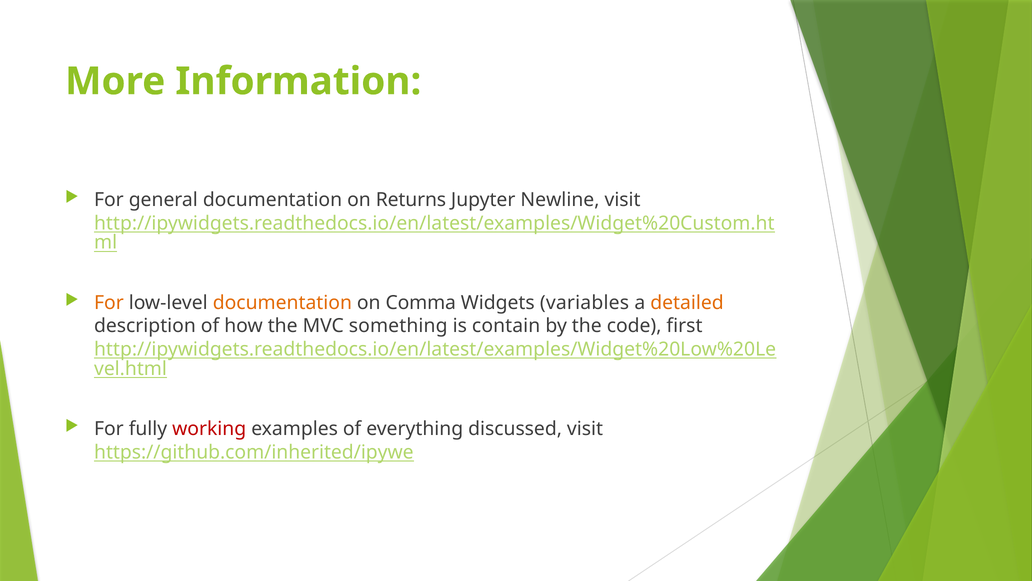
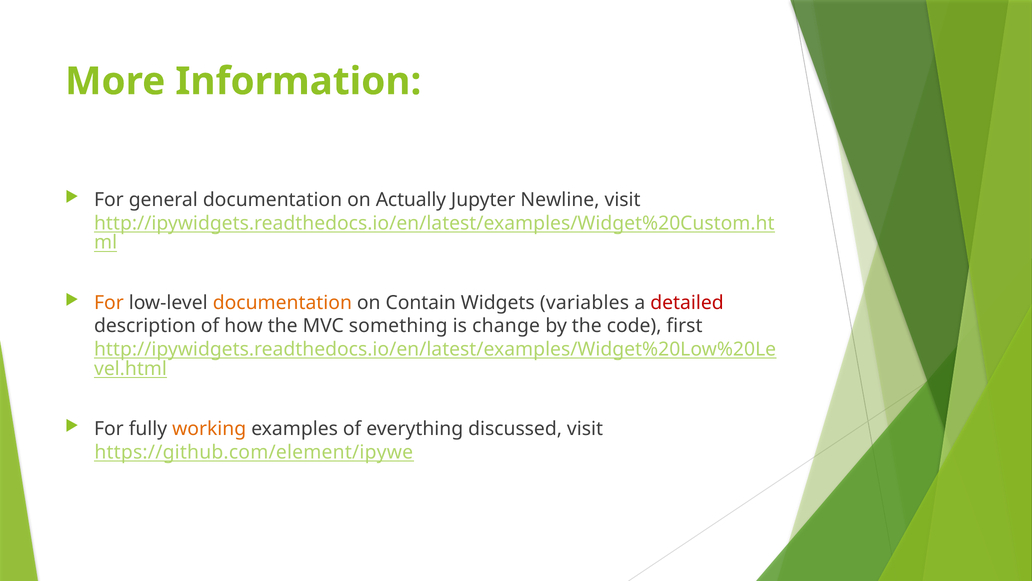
Returns: Returns -> Actually
Comma: Comma -> Contain
detailed colour: orange -> red
contain: contain -> change
working colour: red -> orange
https://github.com/inherited/ipywe: https://github.com/inherited/ipywe -> https://github.com/element/ipywe
